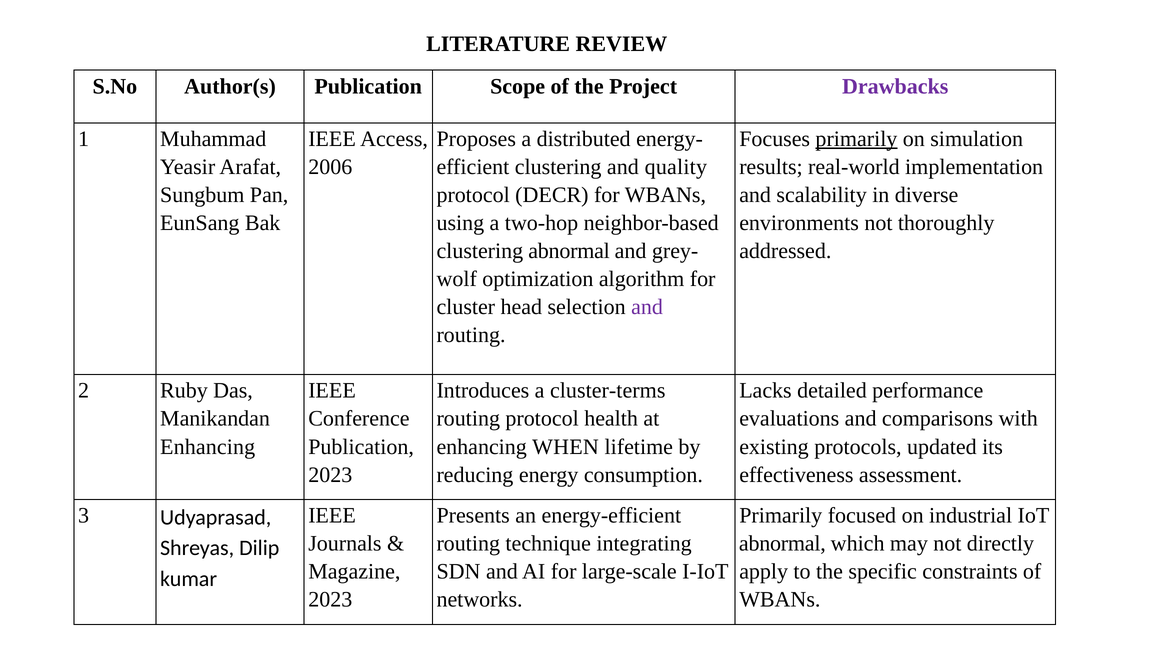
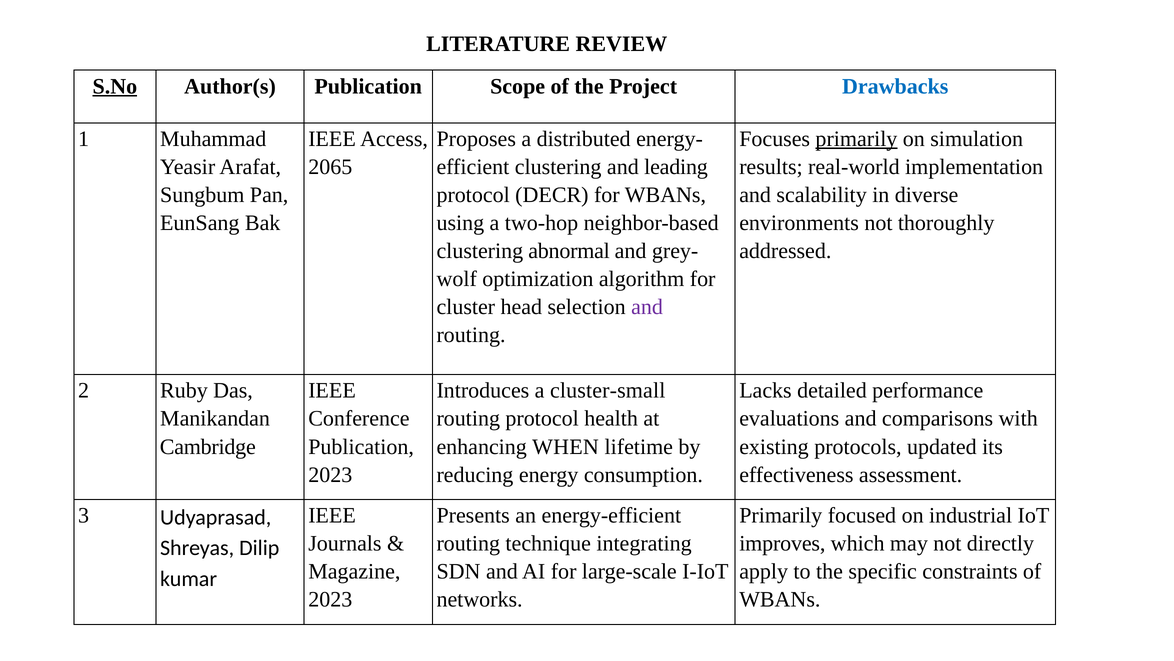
S.No underline: none -> present
Drawbacks colour: purple -> blue
2006: 2006 -> 2065
quality: quality -> leading
cluster-terms: cluster-terms -> cluster-small
Enhancing at (208, 446): Enhancing -> Cambridge
abnormal at (782, 543): abnormal -> improves
